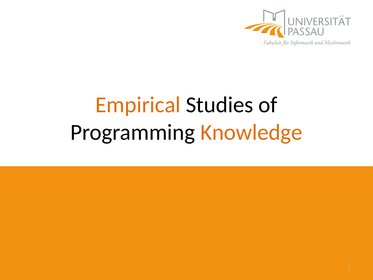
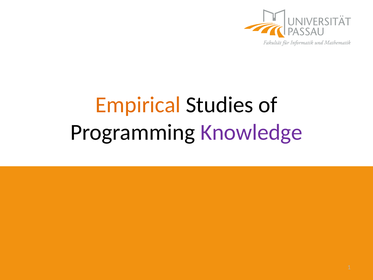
Knowledge colour: orange -> purple
